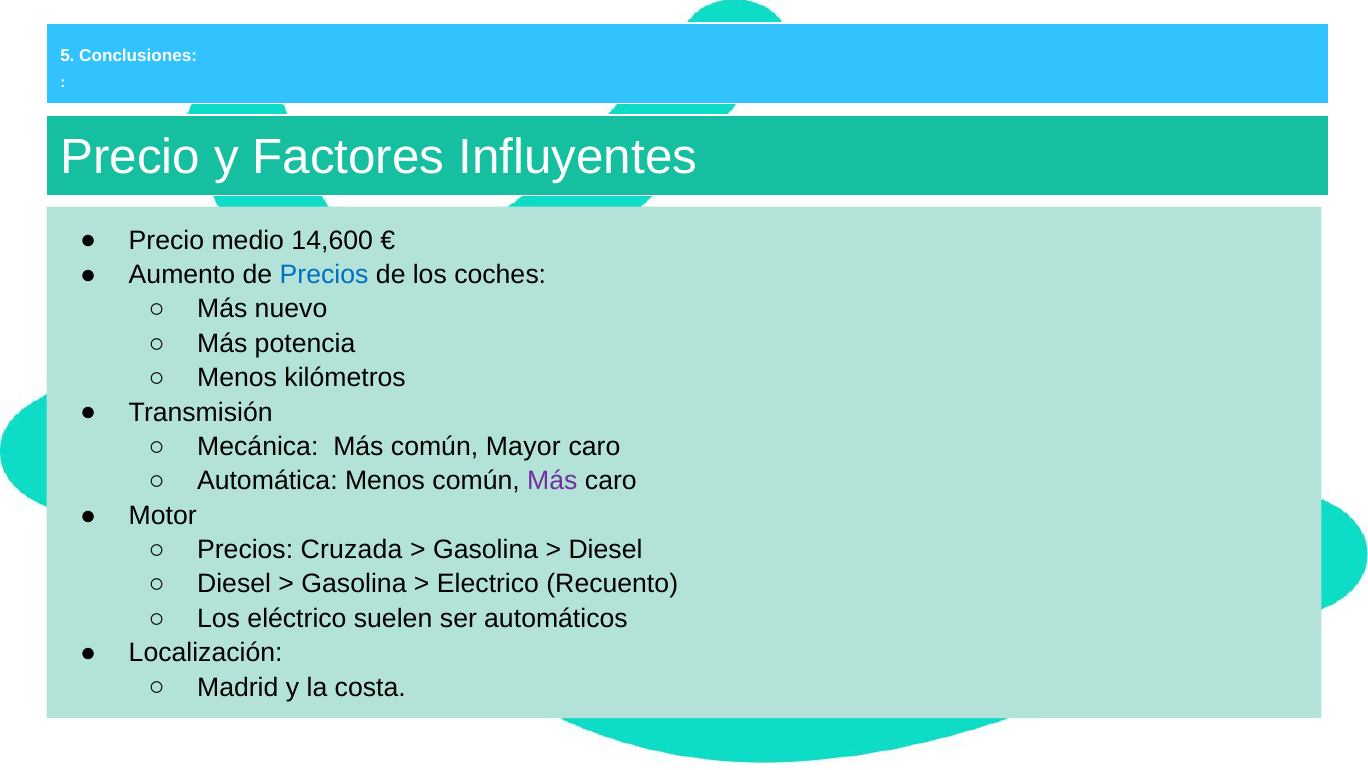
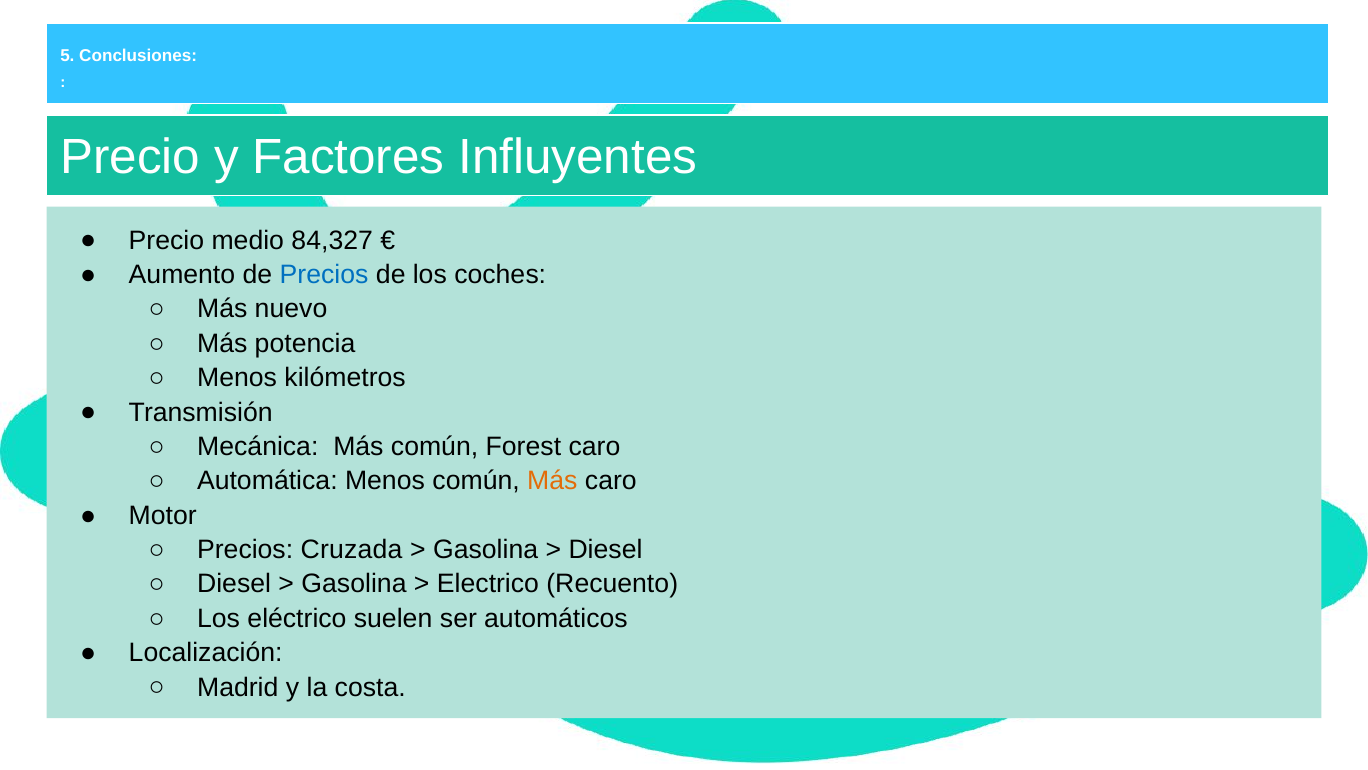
14,600: 14,600 -> 84,327
Mayor: Mayor -> Forest
Más at (552, 481) colour: purple -> orange
